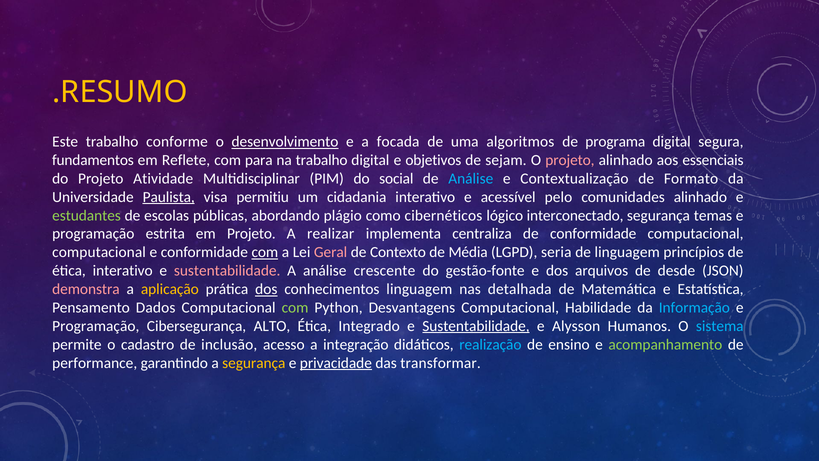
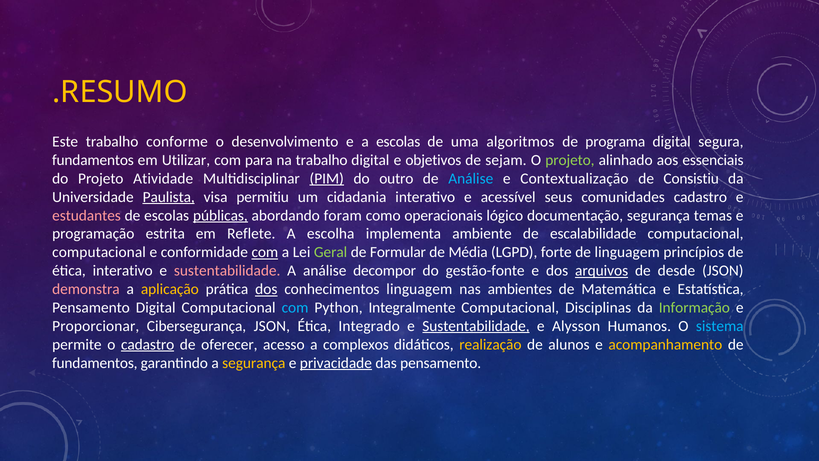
desenvolvimento underline: present -> none
a focada: focada -> escolas
Reflete: Reflete -> Utilizar
projeto at (570, 160) colour: pink -> light green
PIM underline: none -> present
social: social -> outro
Formato: Formato -> Consistiu
pelo: pelo -> seus
comunidades alinhado: alinhado -> cadastro
estudantes colour: light green -> pink
públicas underline: none -> present
plágio: plágio -> foram
cibernéticos: cibernéticos -> operacionais
interconectado: interconectado -> documentação
em Projeto: Projeto -> Reflete
realizar: realizar -> escolha
centraliza: centraliza -> ambiente
de conformidade: conformidade -> escalabilidade
Geral colour: pink -> light green
Contexto: Contexto -> Formular
seria: seria -> forte
crescente: crescente -> decompor
arquivos underline: none -> present
detalhada: detalhada -> ambientes
Pensamento Dados: Dados -> Digital
com at (295, 307) colour: light green -> light blue
Desvantagens: Desvantagens -> Integralmente
Habilidade: Habilidade -> Disciplinas
Informação colour: light blue -> light green
Programação at (96, 326): Programação -> Proporcionar
Cibersegurança ALTO: ALTO -> JSON
cadastro at (148, 344) underline: none -> present
inclusão: inclusão -> oferecer
integração: integração -> complexos
realização colour: light blue -> yellow
ensino: ensino -> alunos
acompanhamento colour: light green -> yellow
performance at (95, 363): performance -> fundamentos
das transformar: transformar -> pensamento
